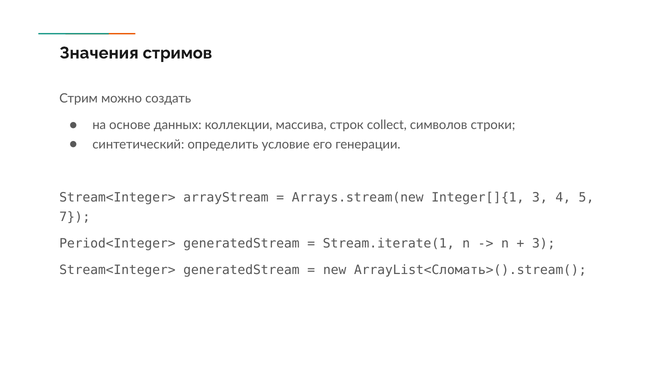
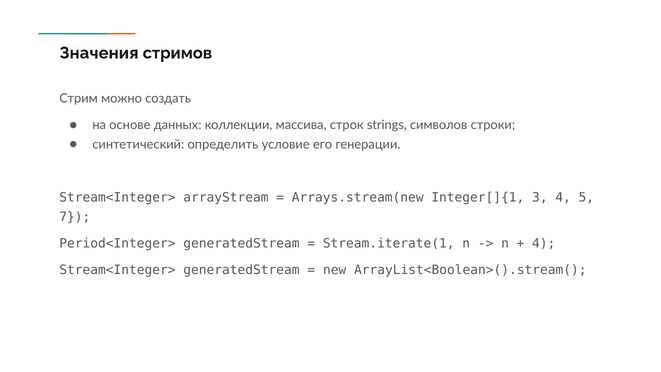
collect: collect -> strings
3 at (544, 243): 3 -> 4
ArrayList<Сломать>().stream(: ArrayList<Сломать>().stream( -> ArrayList<Boolean>().stream(
